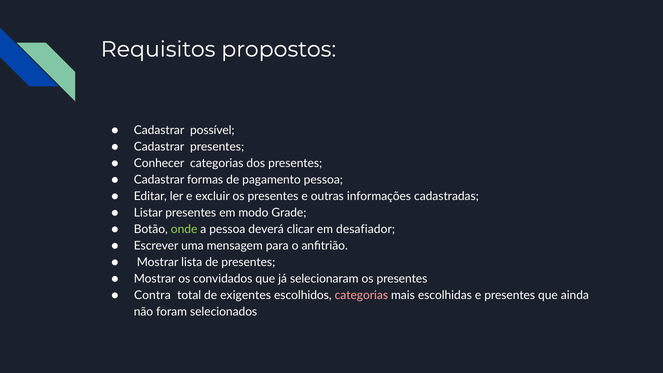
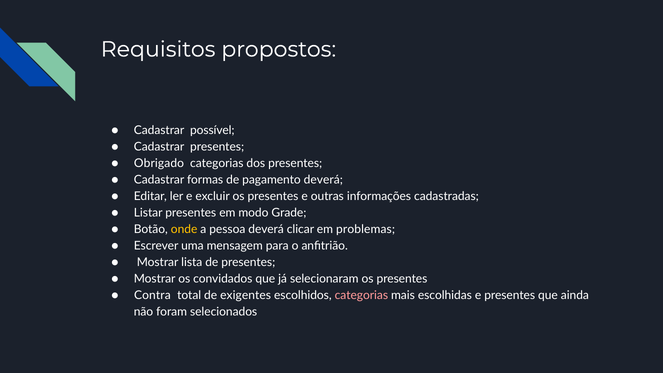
Conhecer: Conhecer -> Obrigado
pagamento pessoa: pessoa -> deverá
onde colour: light green -> yellow
desafiador: desafiador -> problemas
